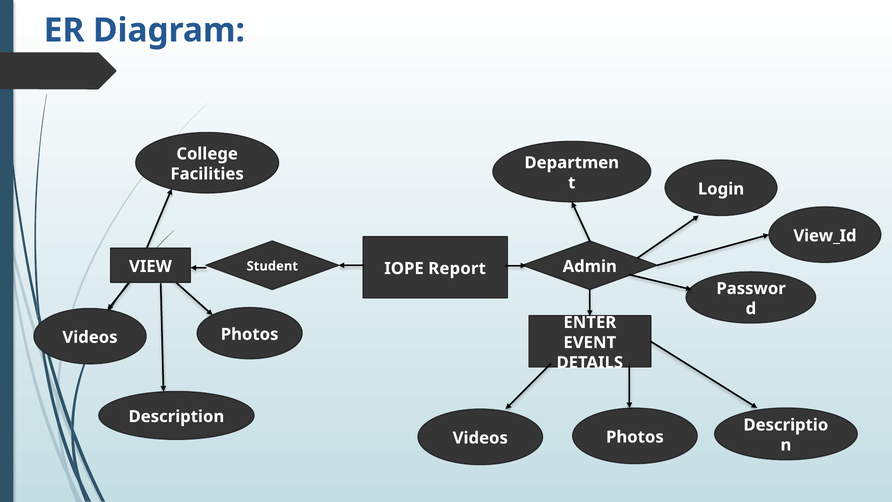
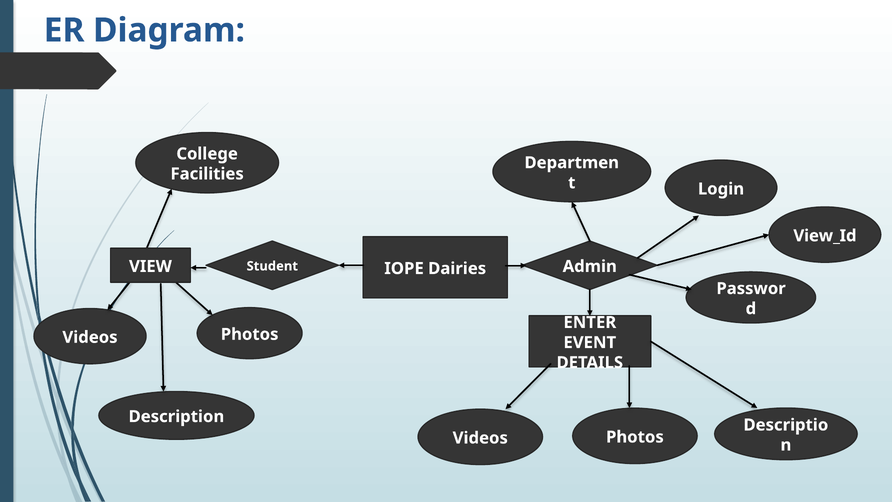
Report: Report -> Dairies
